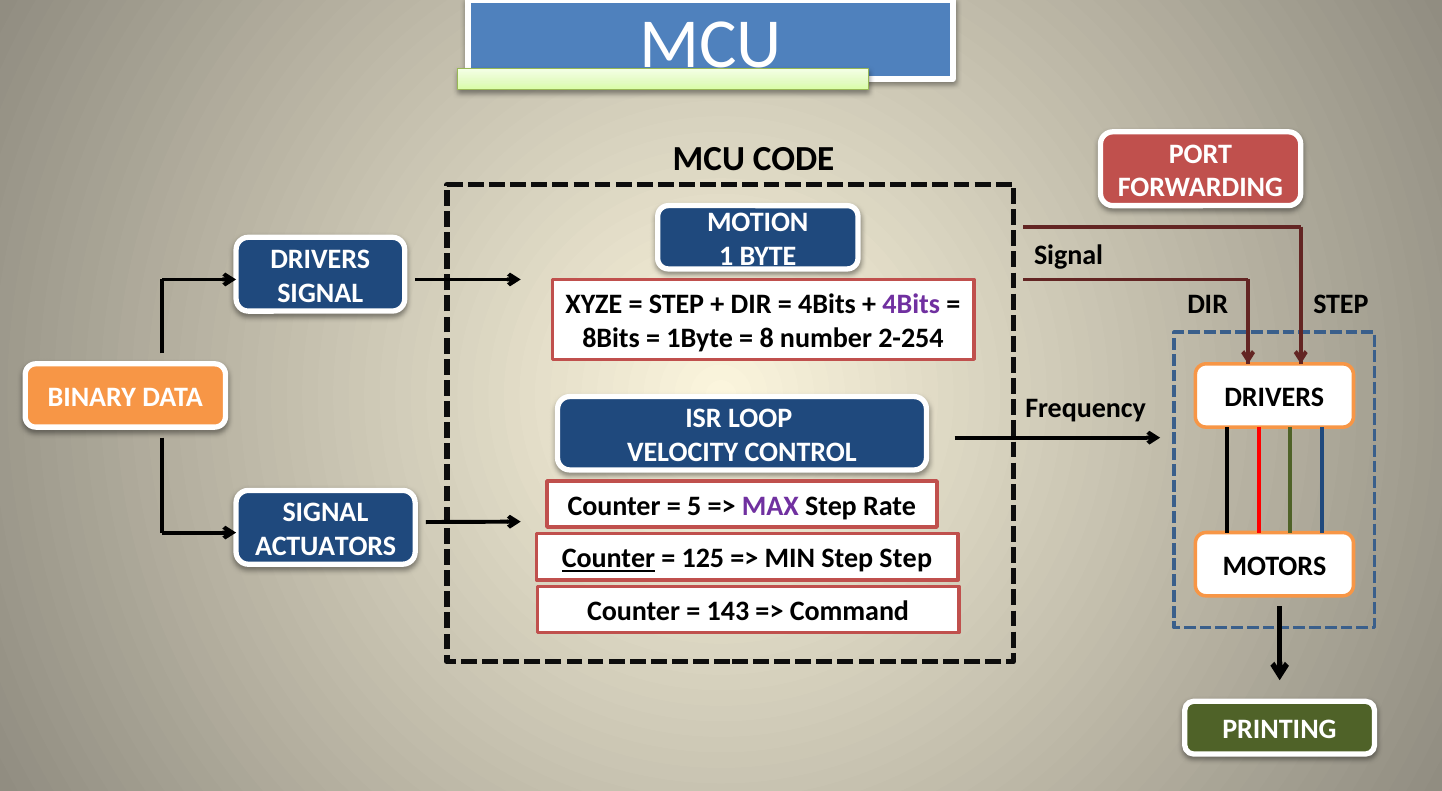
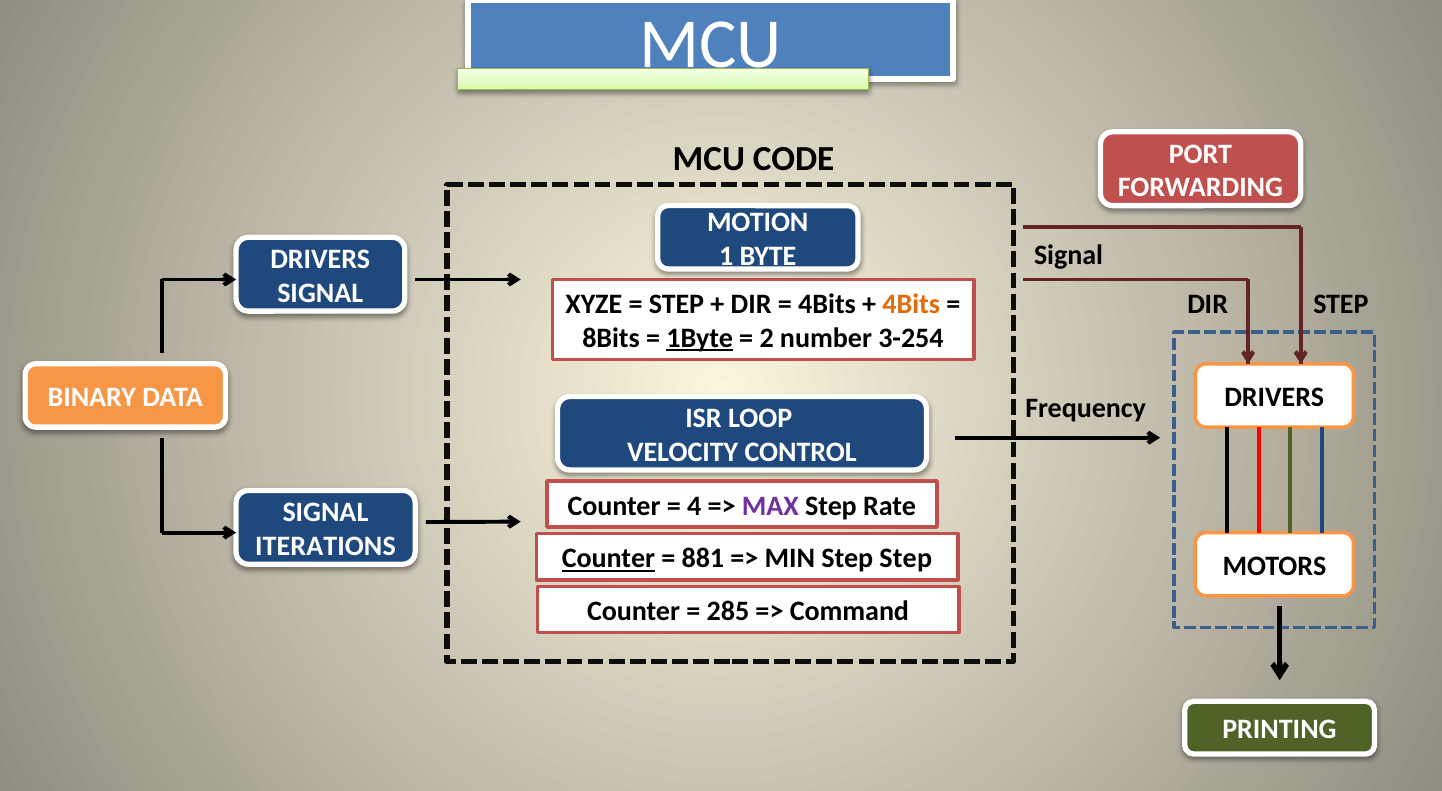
4Bits at (911, 304) colour: purple -> orange
1Byte underline: none -> present
8: 8 -> 2
2-254: 2-254 -> 3-254
5: 5 -> 4
ACTUATORS: ACTUATORS -> ITERATIONS
125: 125 -> 881
143: 143 -> 285
